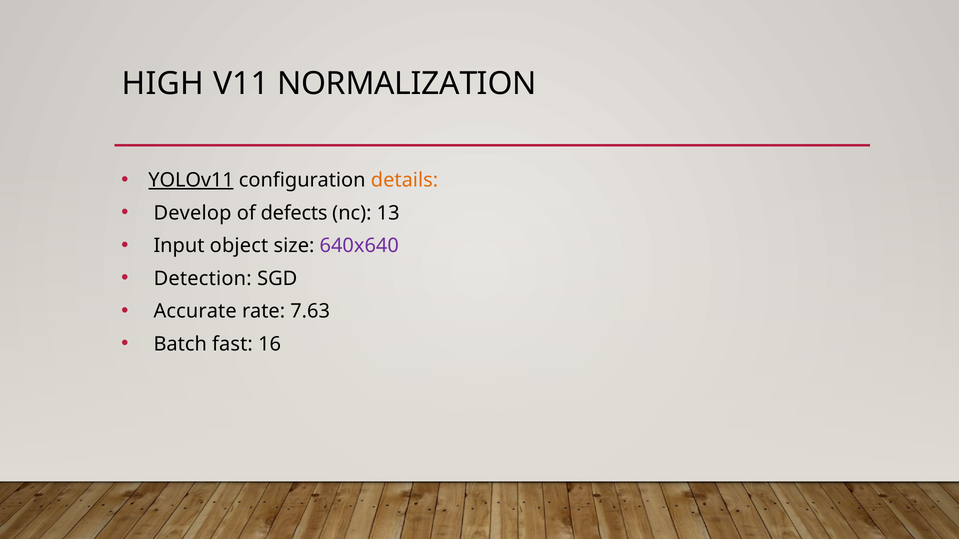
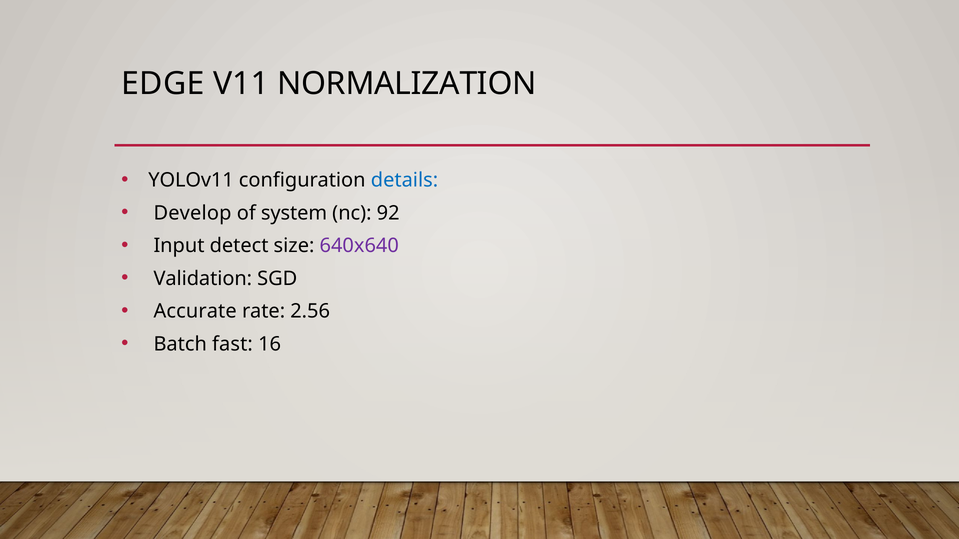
HIGH: HIGH -> EDGE
YOLOv11 underline: present -> none
details colour: orange -> blue
defects: defects -> system
13: 13 -> 92
object: object -> detect
Detection: Detection -> Validation
7.63: 7.63 -> 2.56
